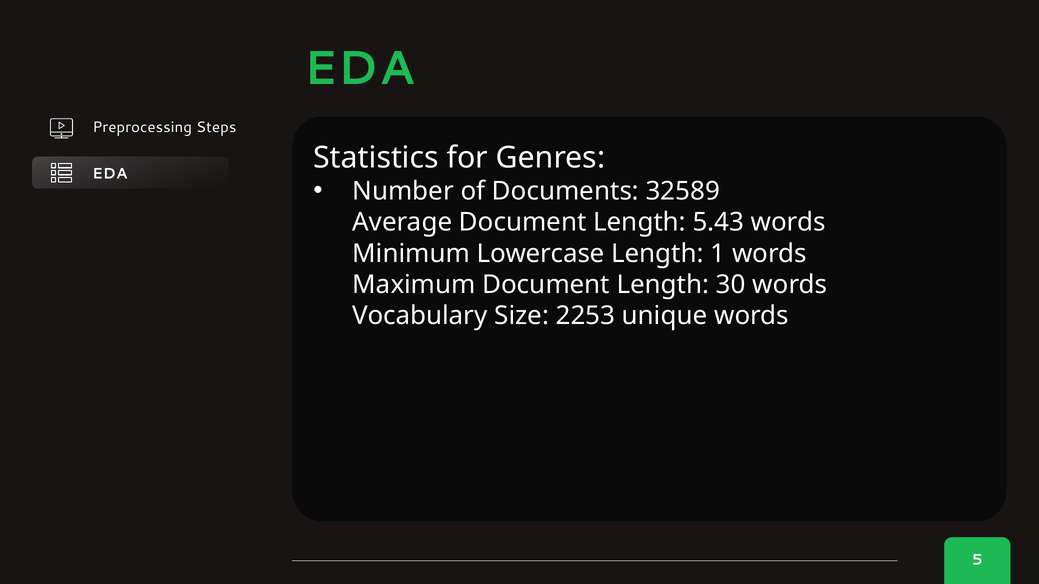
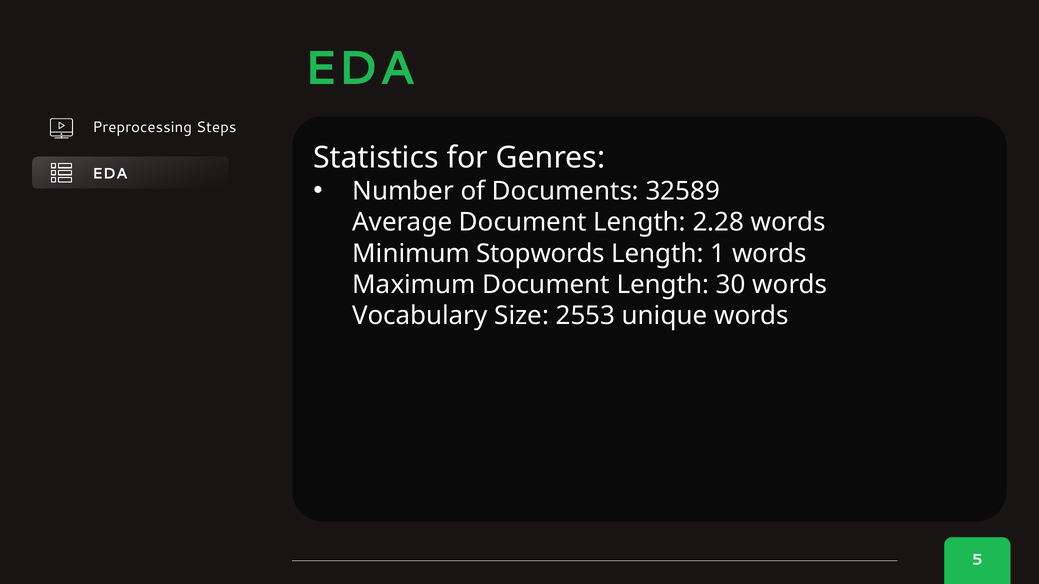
5.43: 5.43 -> 2.28
Lowercase: Lowercase -> Stopwords
2253: 2253 -> 2553
